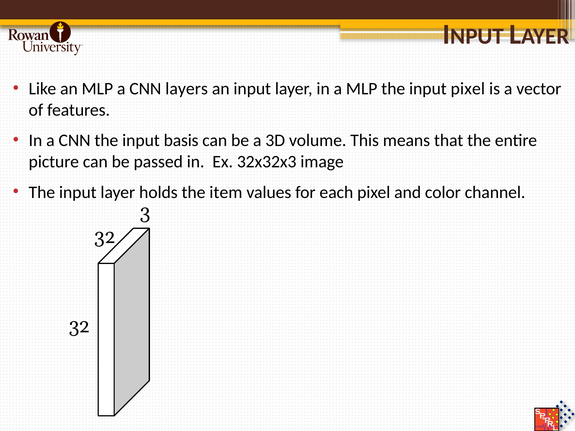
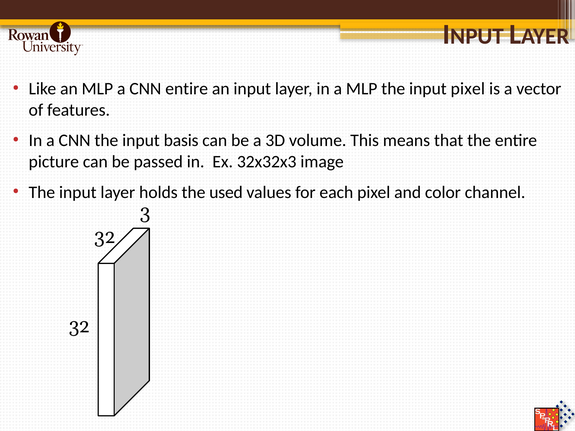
CNN layers: layers -> entire
item: item -> used
